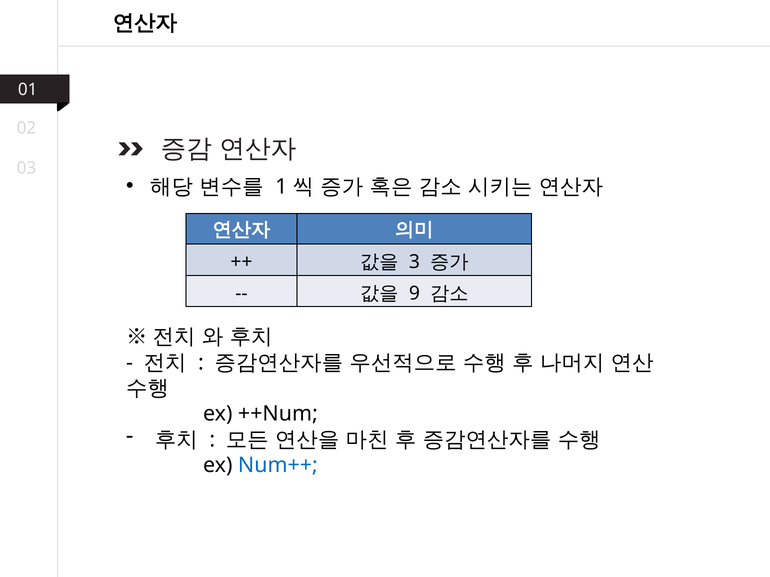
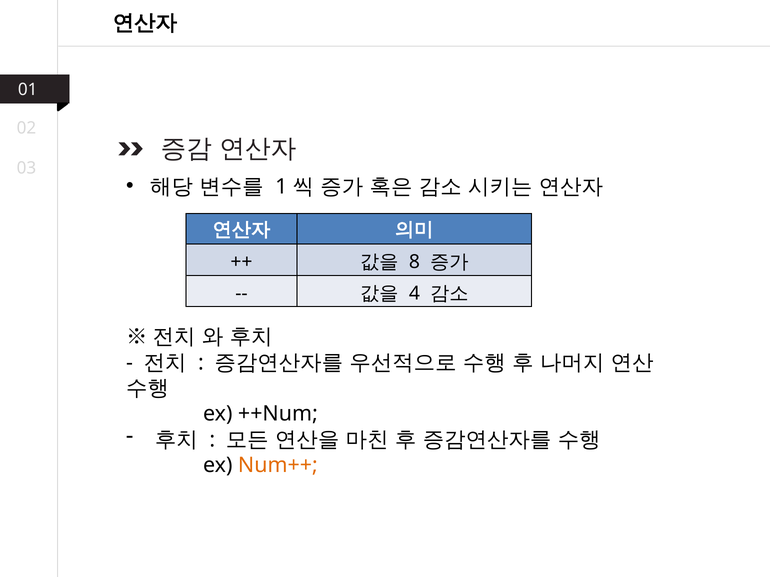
3: 3 -> 8
9: 9 -> 4
Num++ colour: blue -> orange
